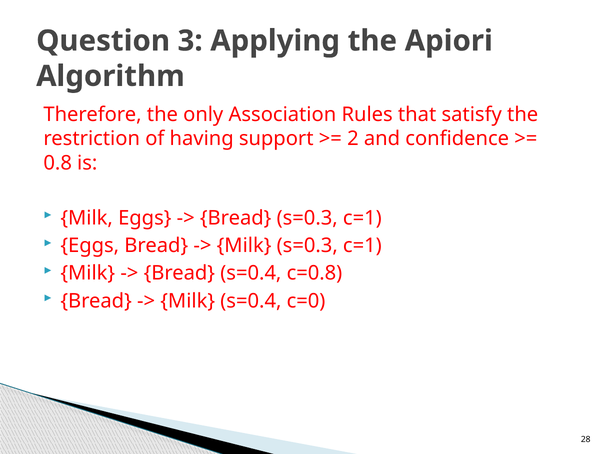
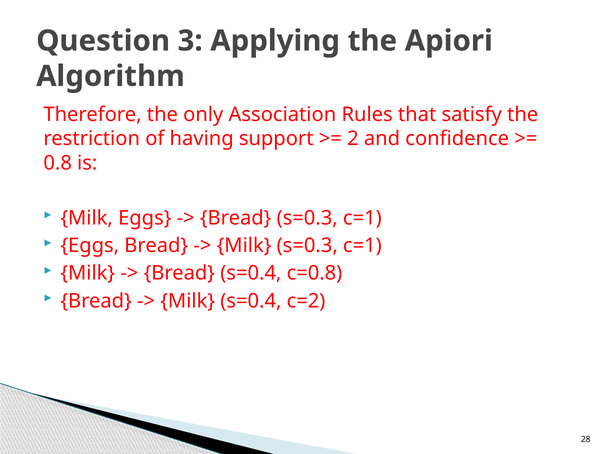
c=0: c=0 -> c=2
